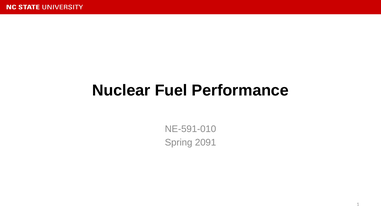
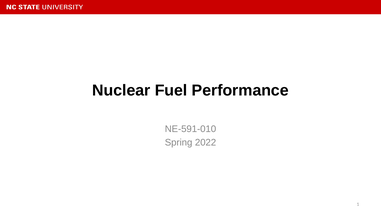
2091: 2091 -> 2022
